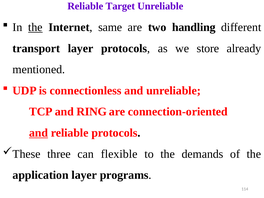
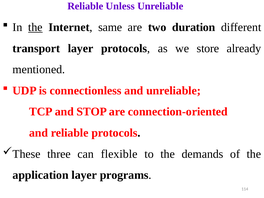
Target: Target -> Unless
handling: handling -> duration
RING: RING -> STOP
and at (38, 133) underline: present -> none
